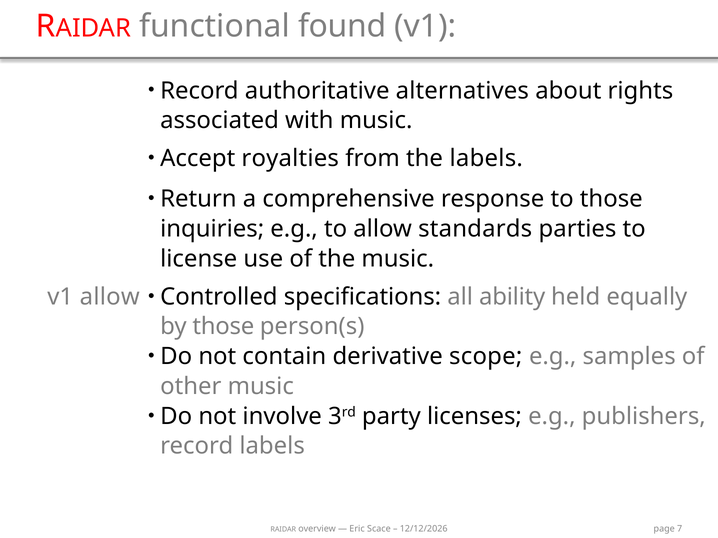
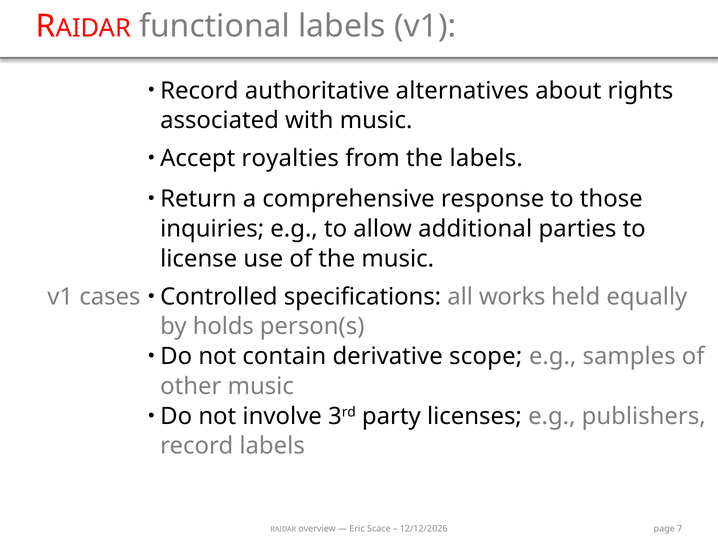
functional found: found -> labels
standards: standards -> additional
v1 allow: allow -> cases
ability: ability -> works
by those: those -> holds
